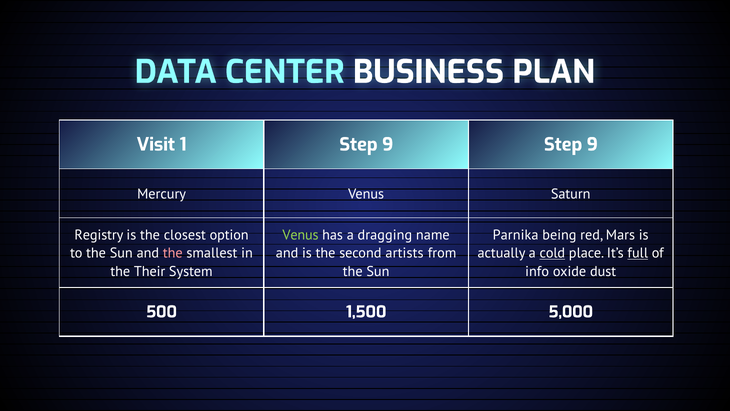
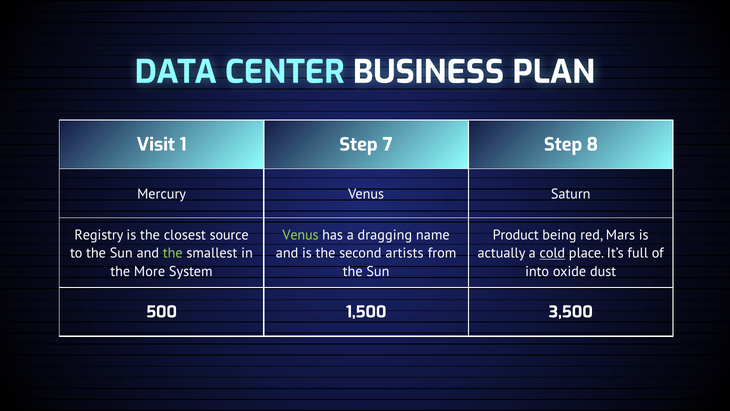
1 Step 9: 9 -> 7
9 at (592, 144): 9 -> 8
option: option -> source
Parnika: Parnika -> Product
the at (173, 253) colour: pink -> light green
full underline: present -> none
Their: Their -> More
info: info -> into
5,000: 5,000 -> 3,500
